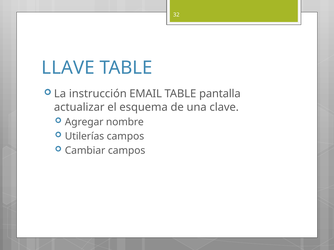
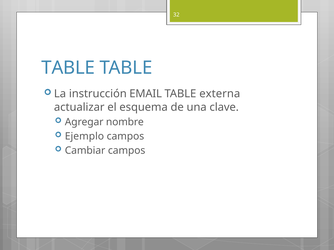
LLAVE at (68, 68): LLAVE -> TABLE
pantalla: pantalla -> externa
Utilerías: Utilerías -> Ejemplo
